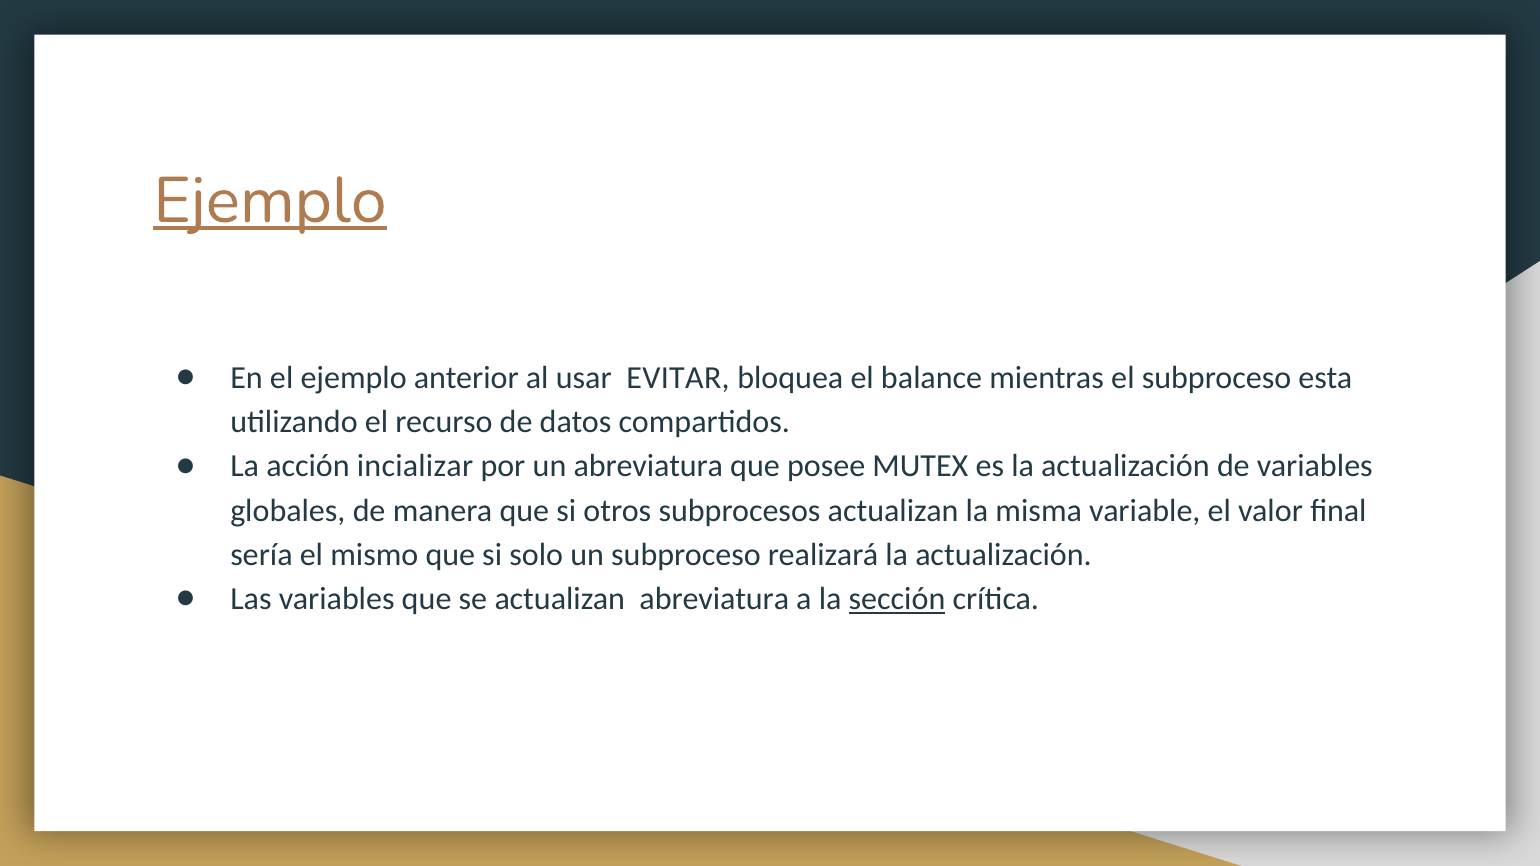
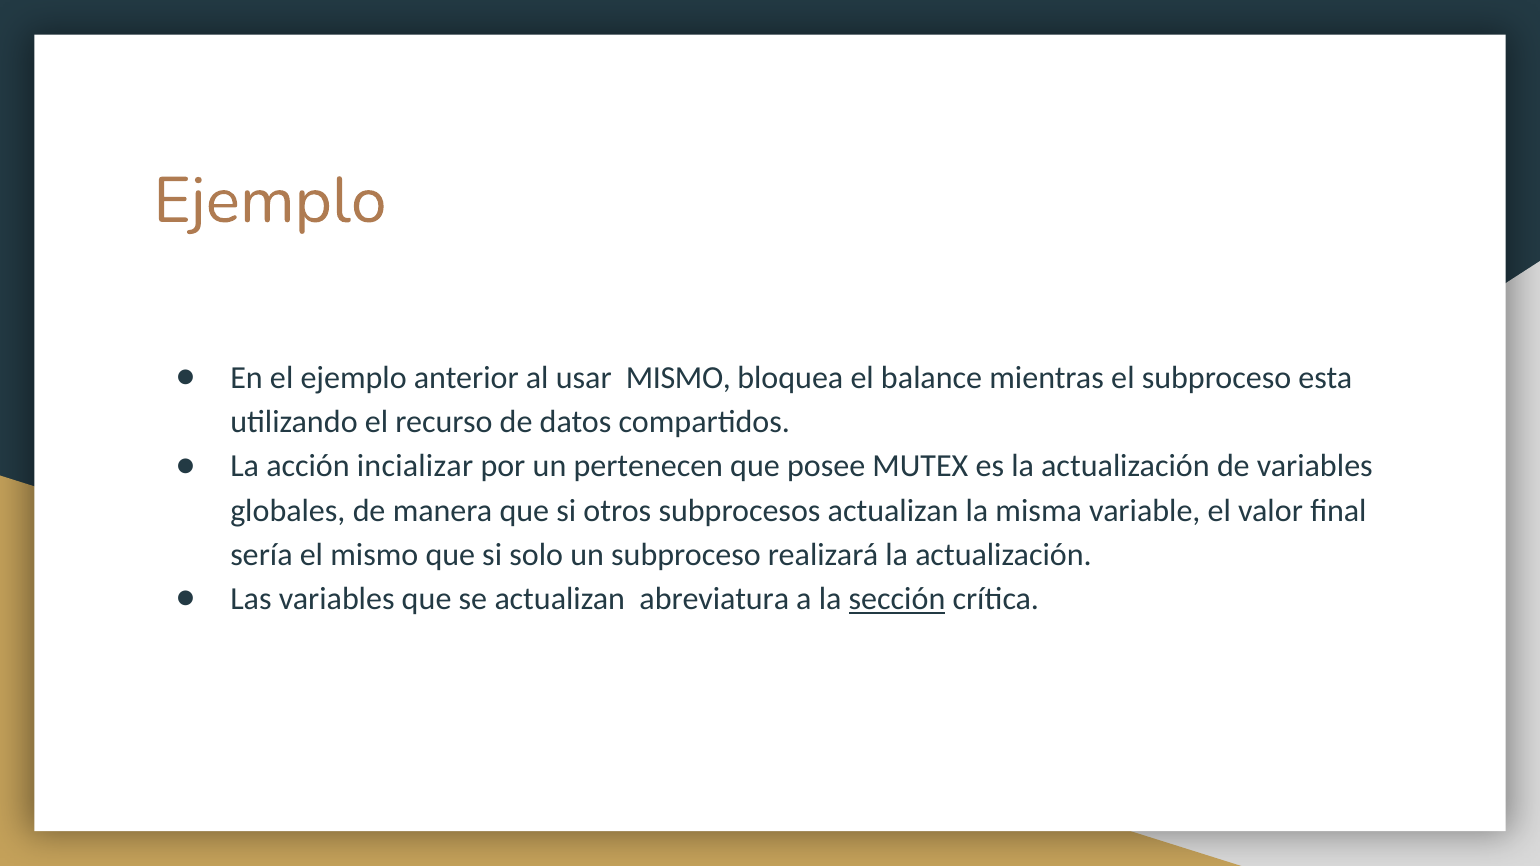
Ejemplo at (270, 201) underline: present -> none
usar EVITAR: EVITAR -> MISMO
un abreviatura: abreviatura -> pertenecen
